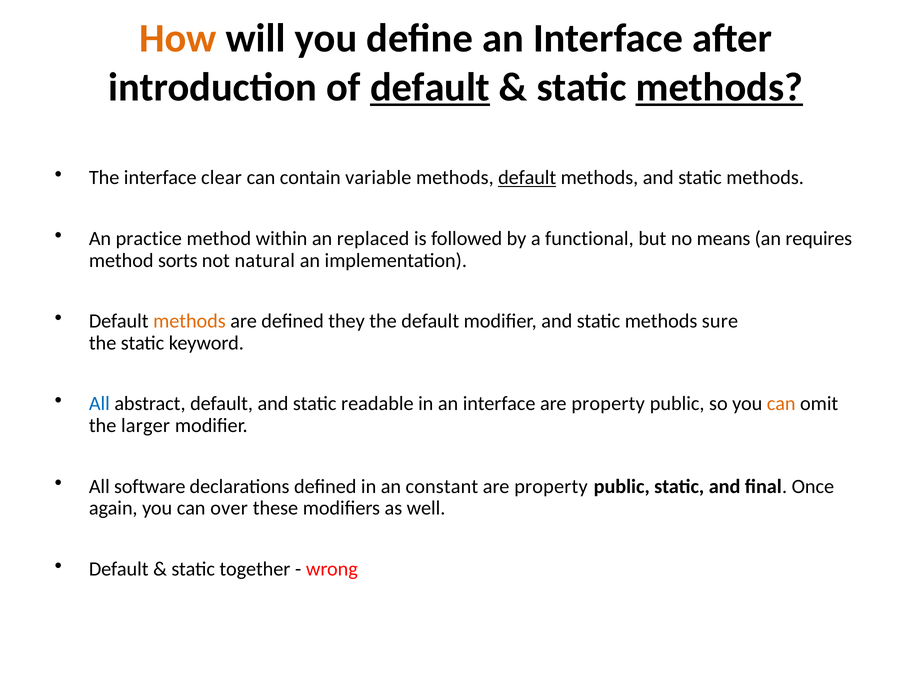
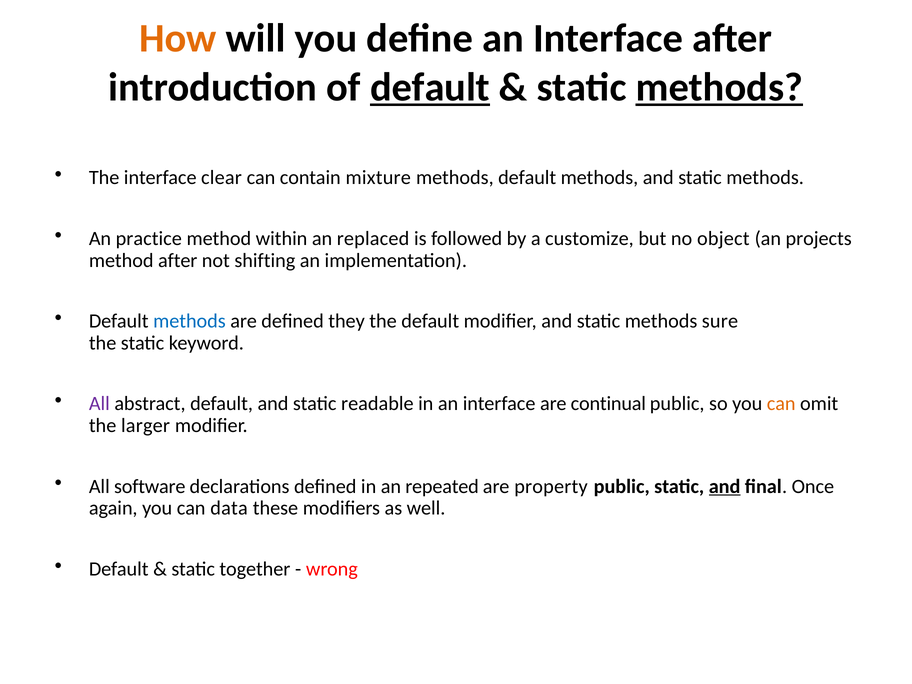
variable: variable -> mixture
default at (527, 178) underline: present -> none
functional: functional -> customize
means: means -> object
requires: requires -> projects
method sorts: sorts -> after
natural: natural -> shifting
methods at (189, 321) colour: orange -> blue
All at (99, 404) colour: blue -> purple
interface are property: property -> continual
constant: constant -> repeated
and at (725, 486) underline: none -> present
over: over -> data
